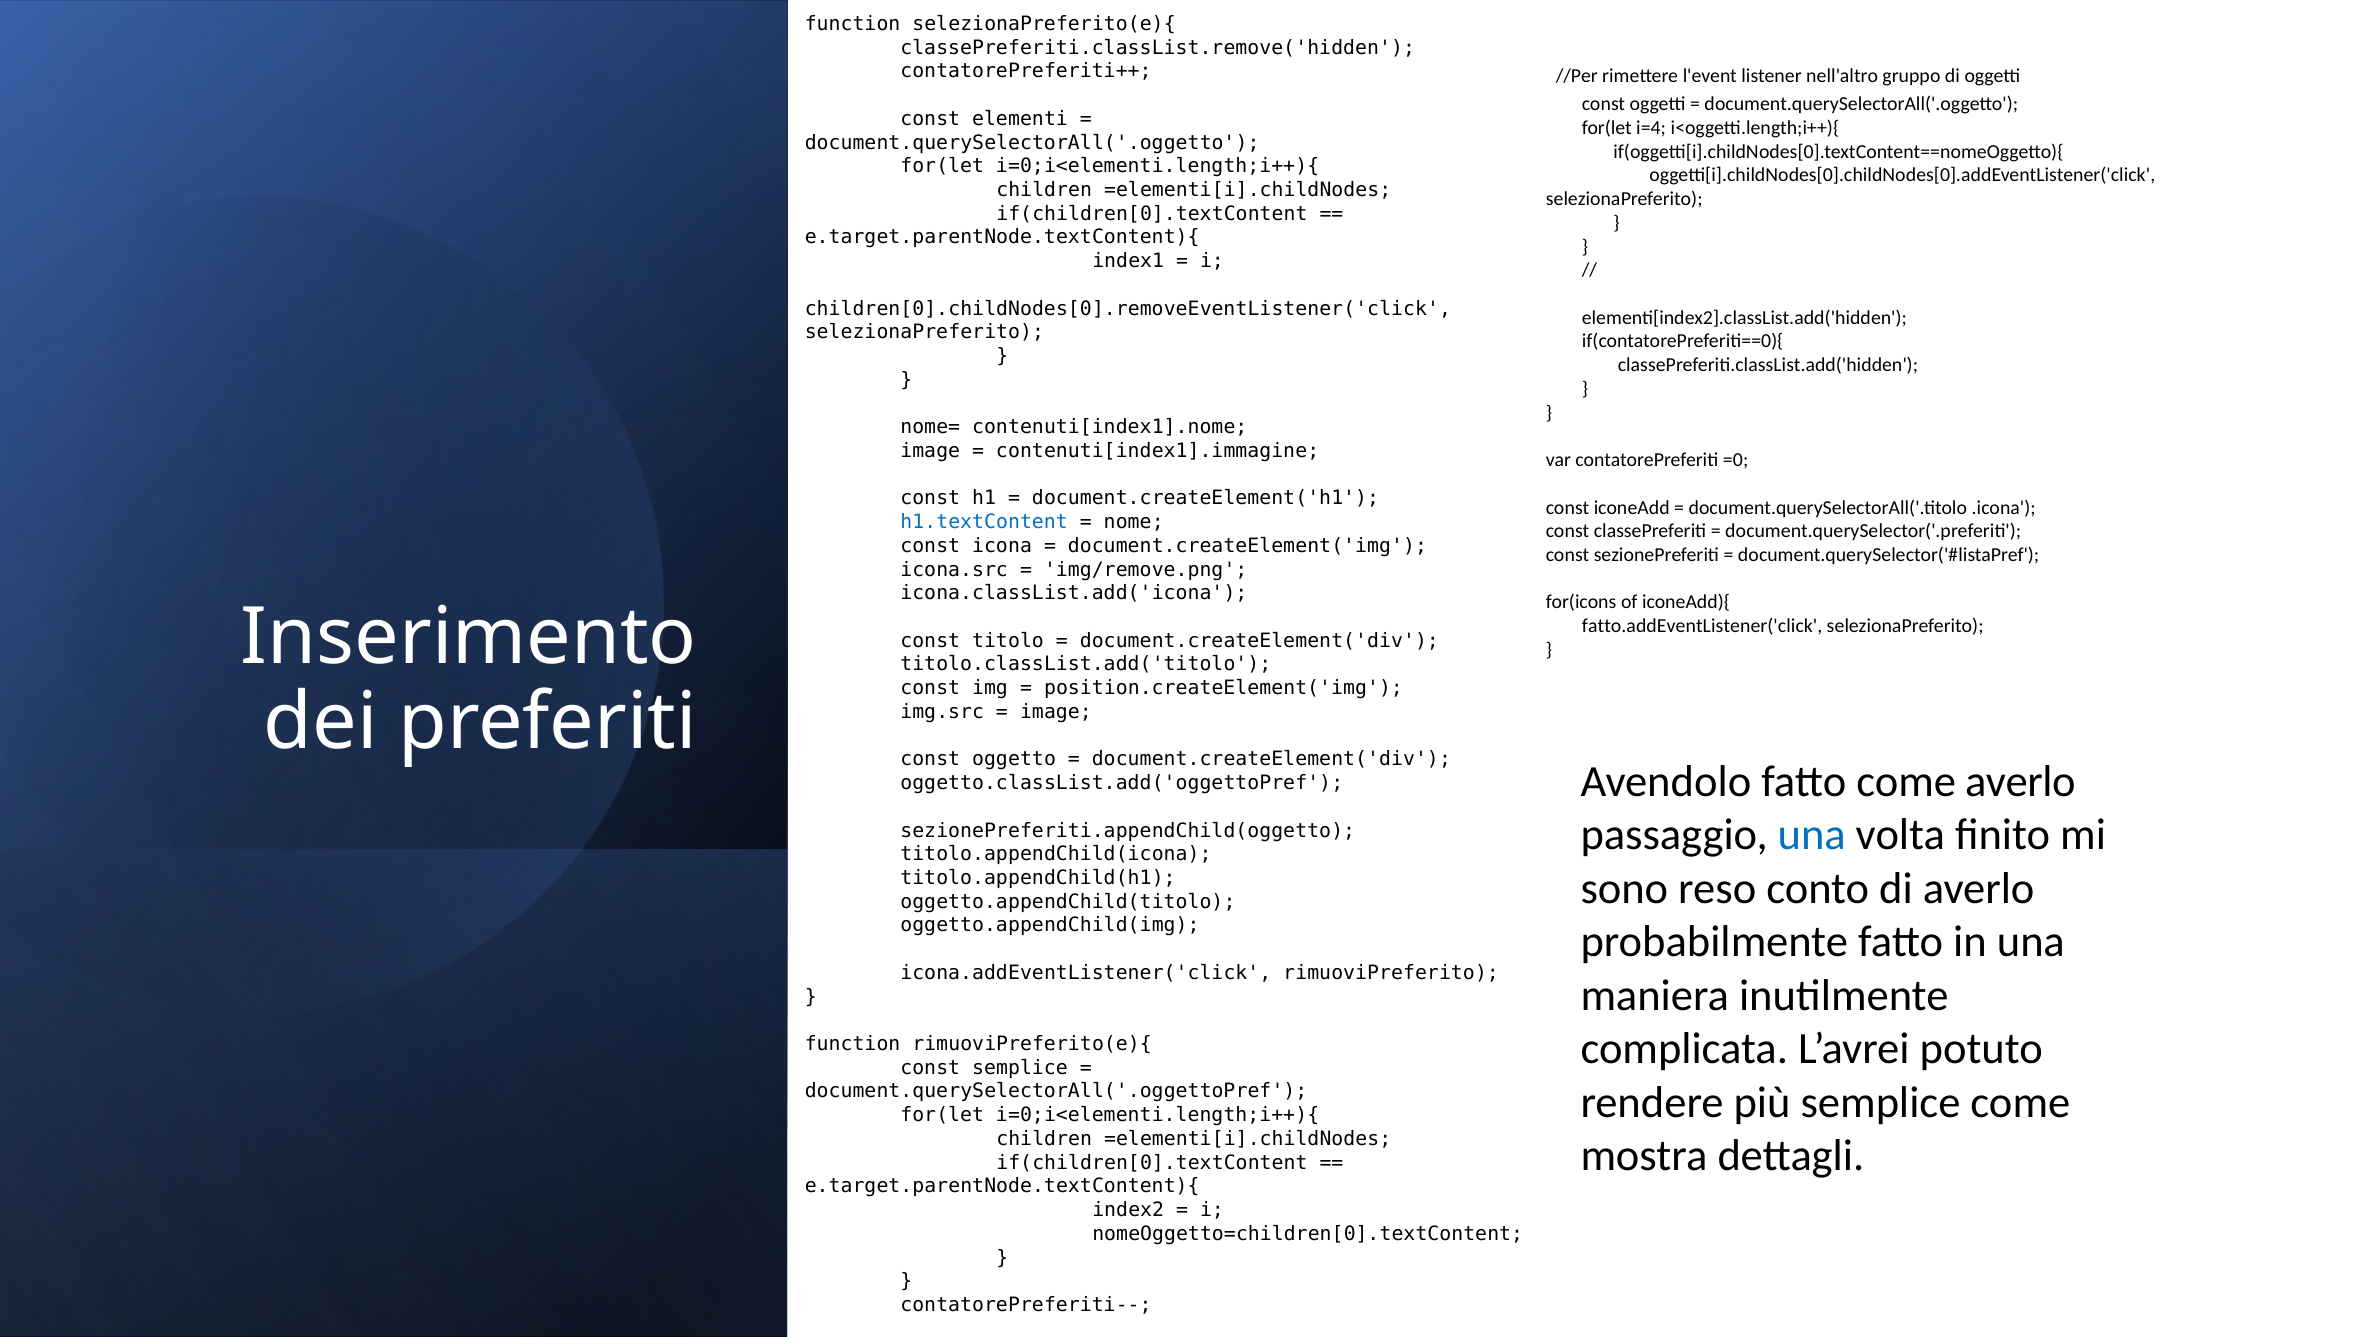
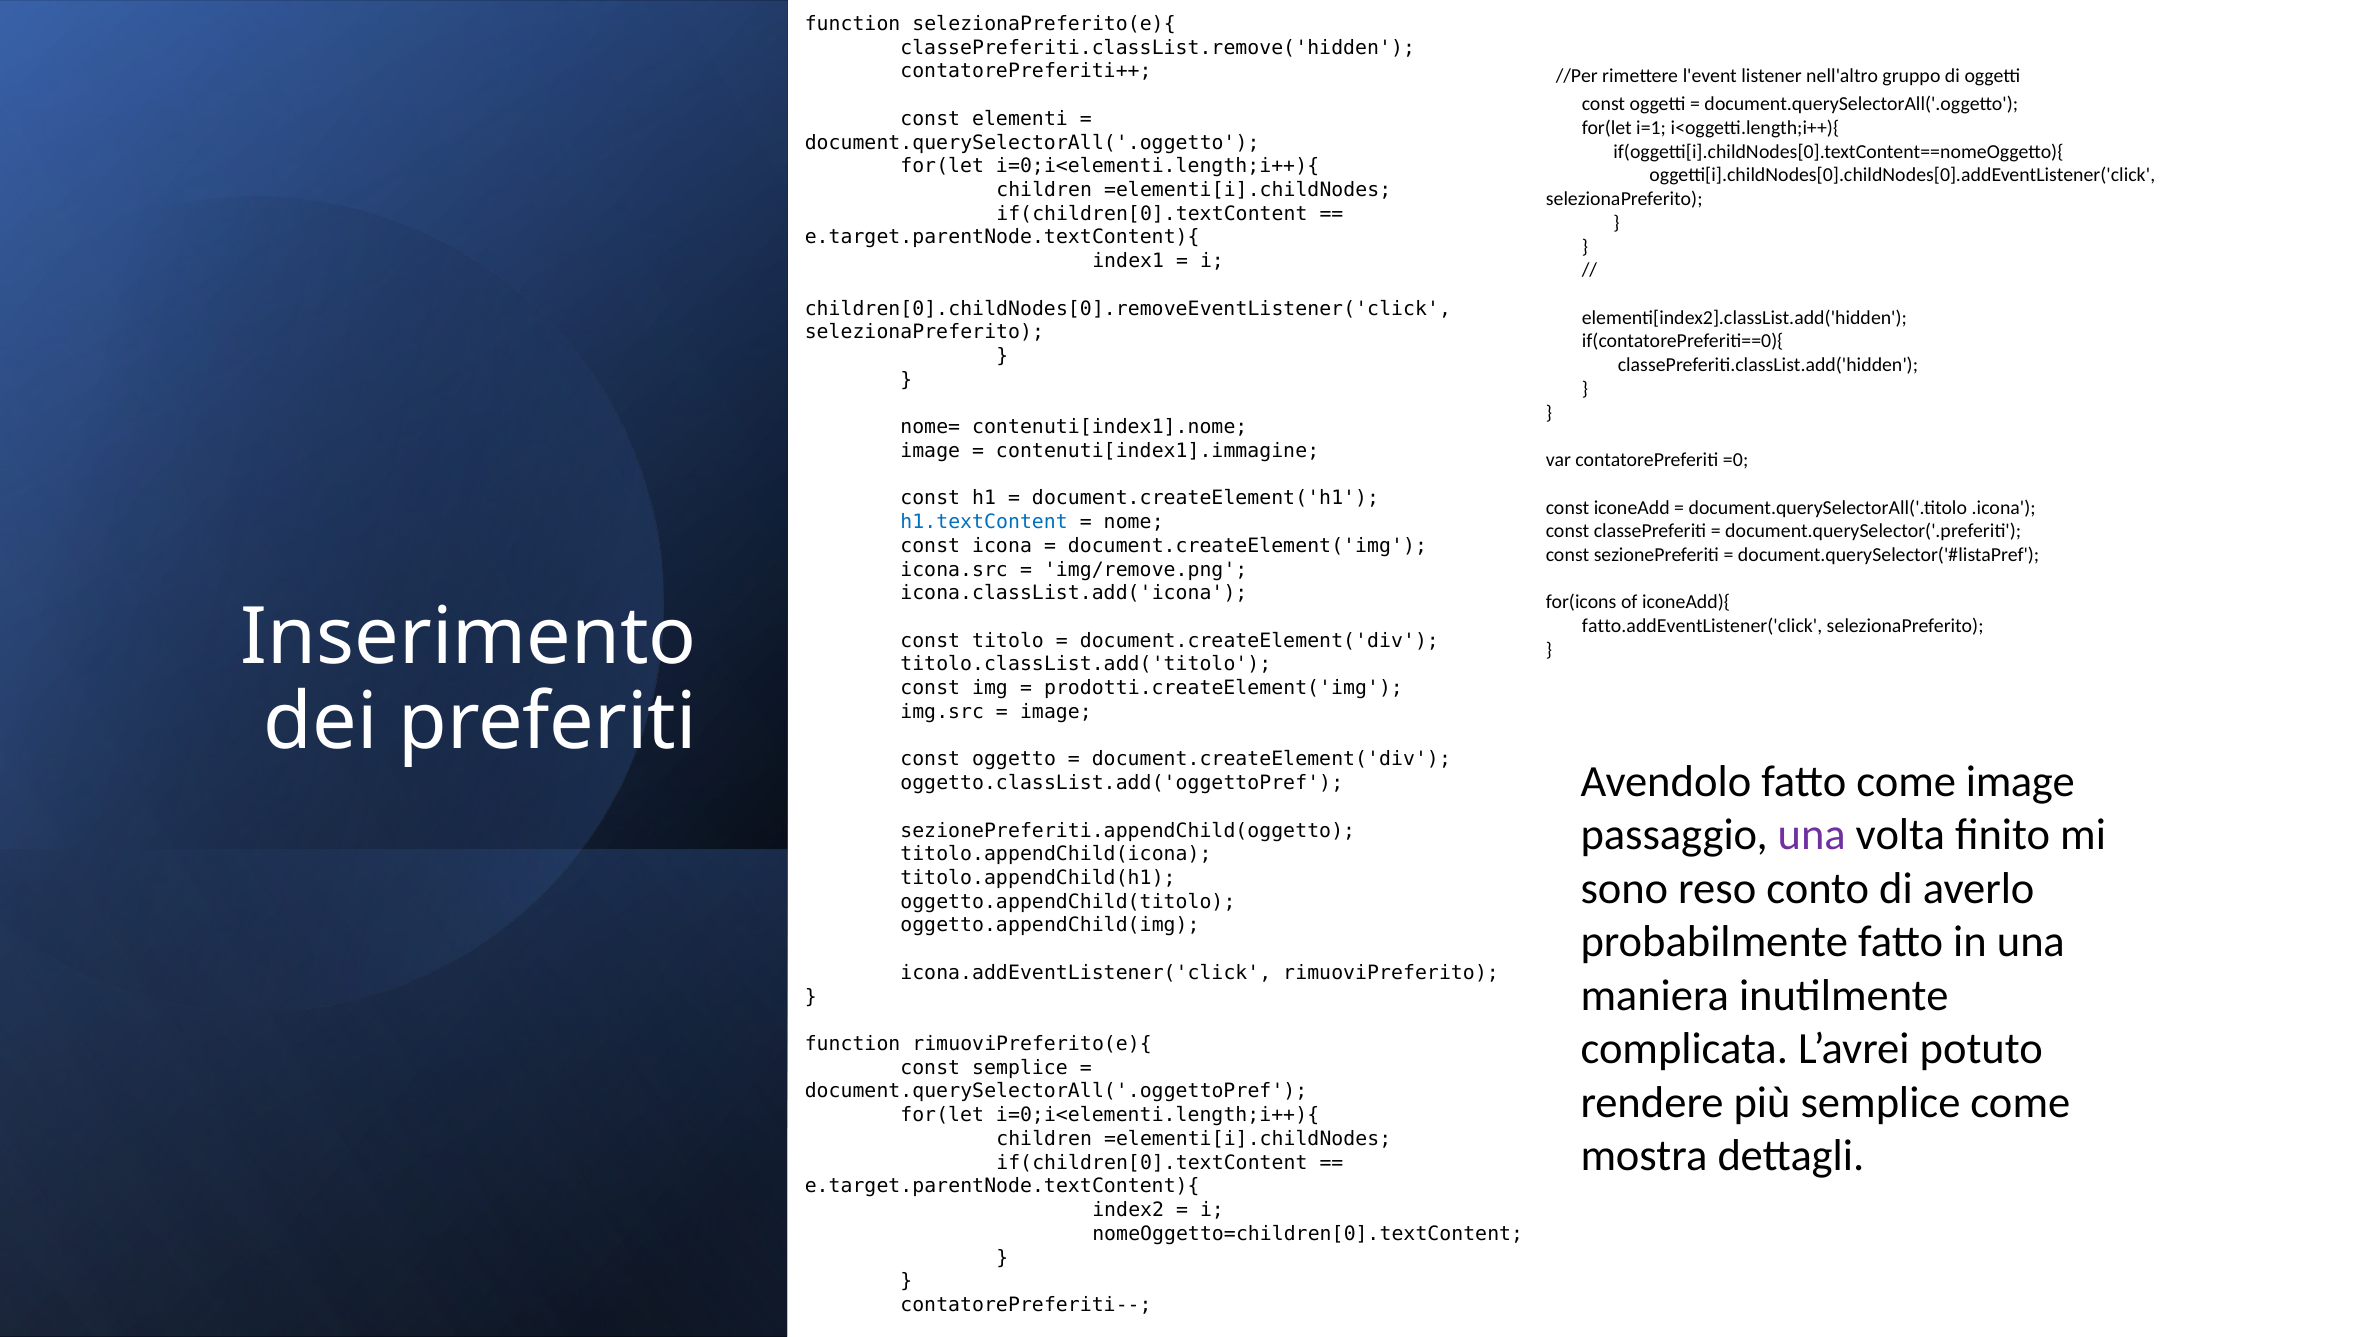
i=4: i=4 -> i=1
position.createElement('img: position.createElement('img -> prodotti.createElement('img
come averlo: averlo -> image
una at (1812, 835) colour: blue -> purple
